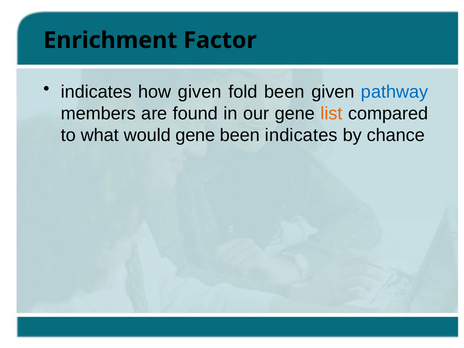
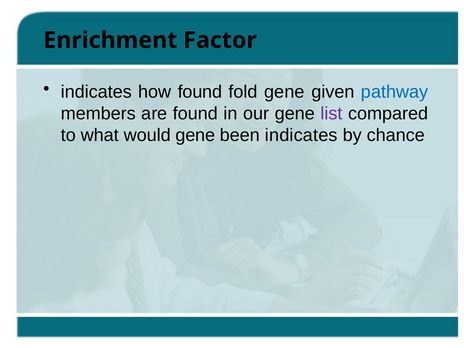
how given: given -> found
fold been: been -> gene
list colour: orange -> purple
